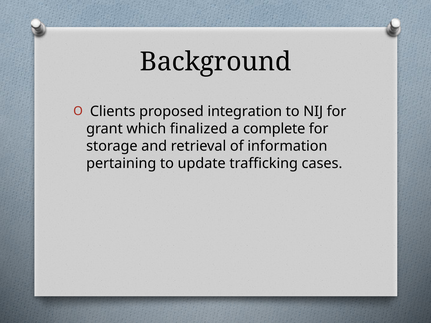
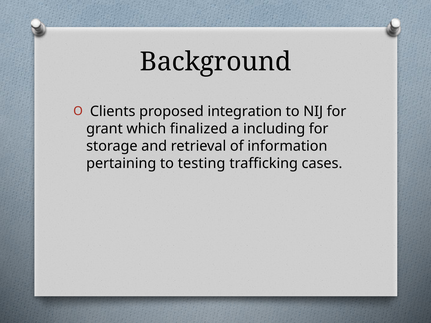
complete: complete -> including
update: update -> testing
